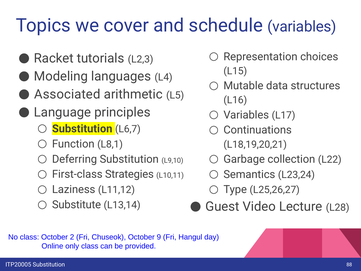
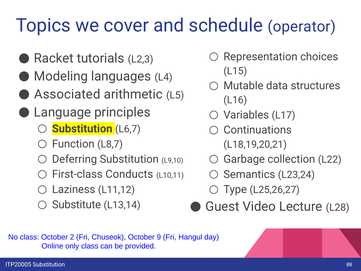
schedule variables: variables -> operator
L8,1: L8,1 -> L8,7
Strategies: Strategies -> Conducts
